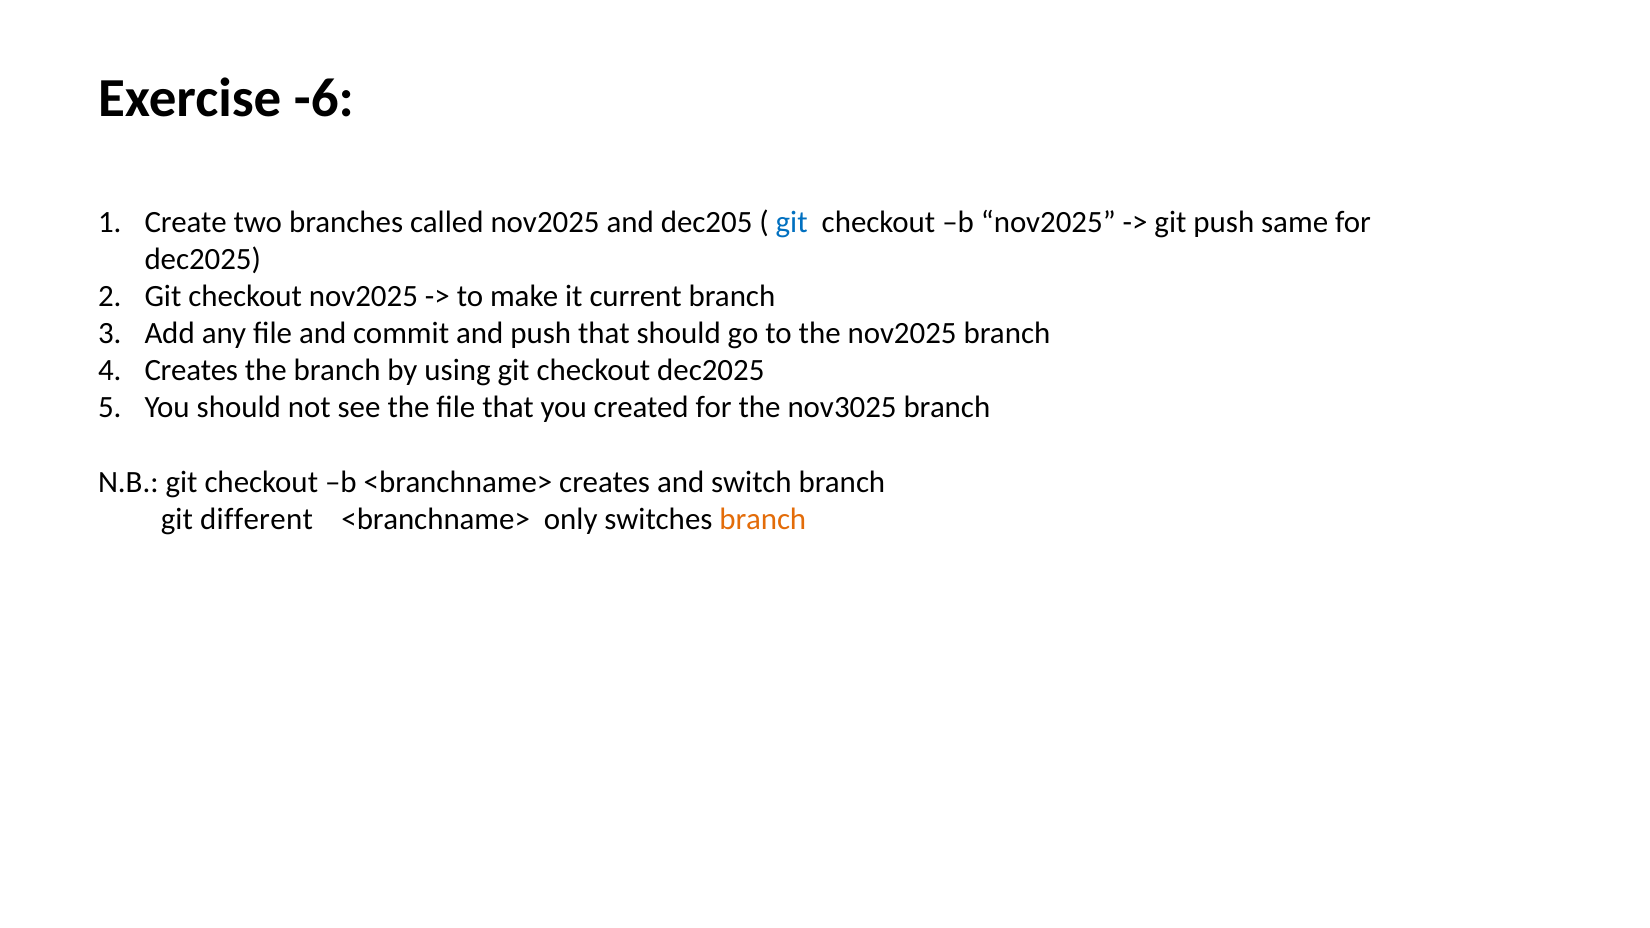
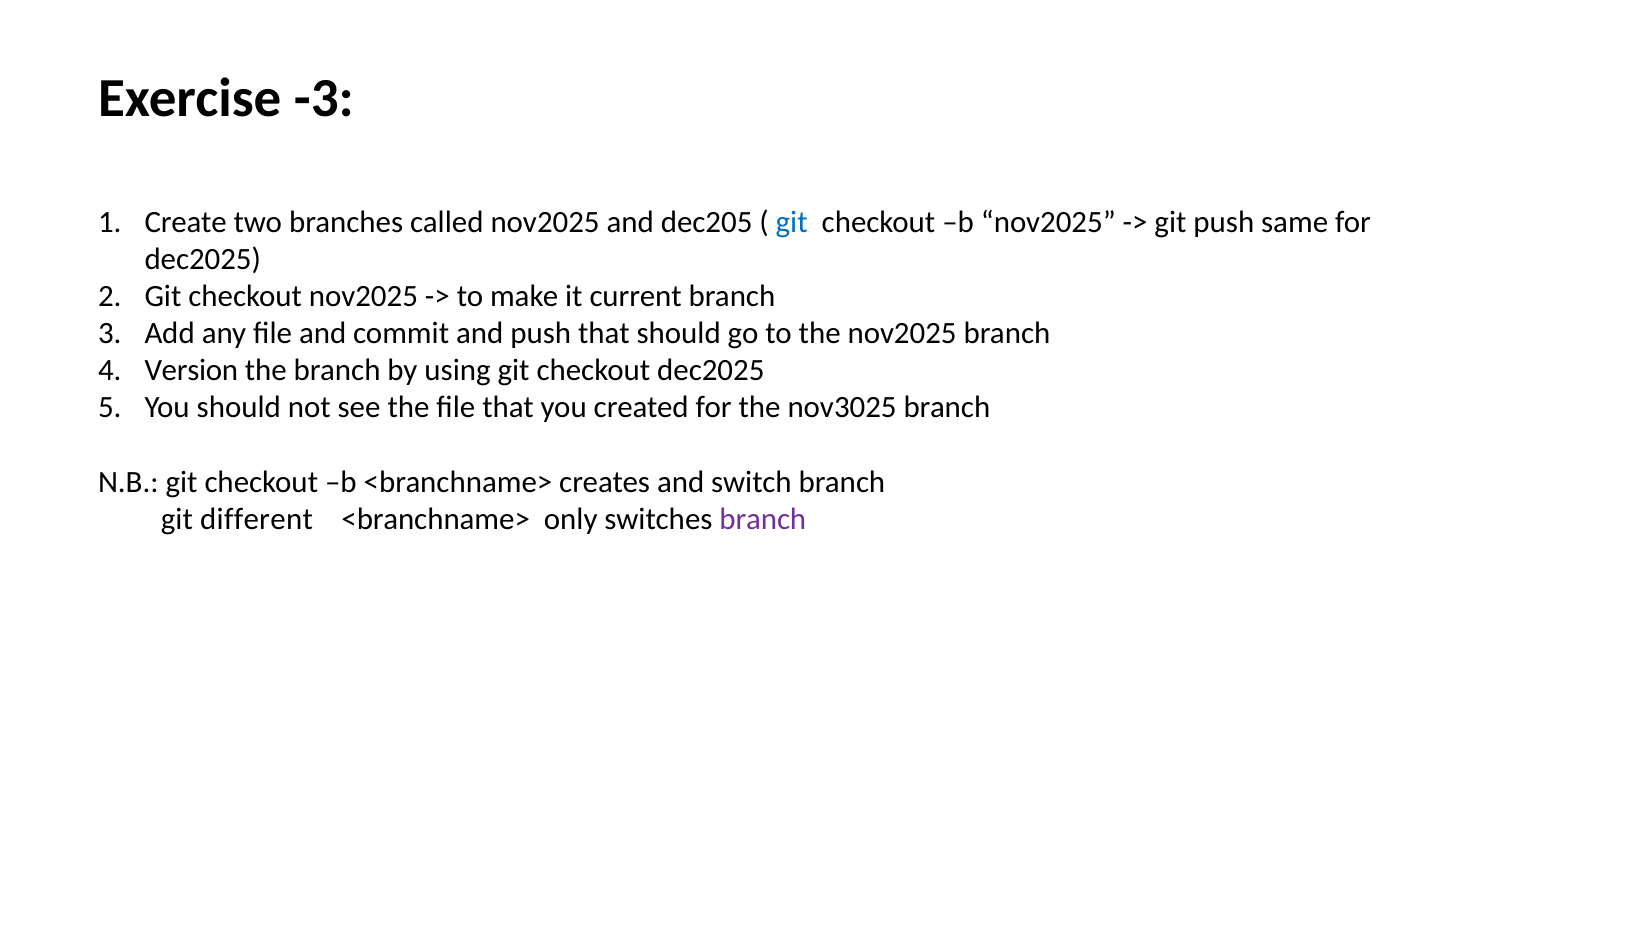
-6: -6 -> -3
Creates at (191, 371): Creates -> Version
branch at (763, 519) colour: orange -> purple
